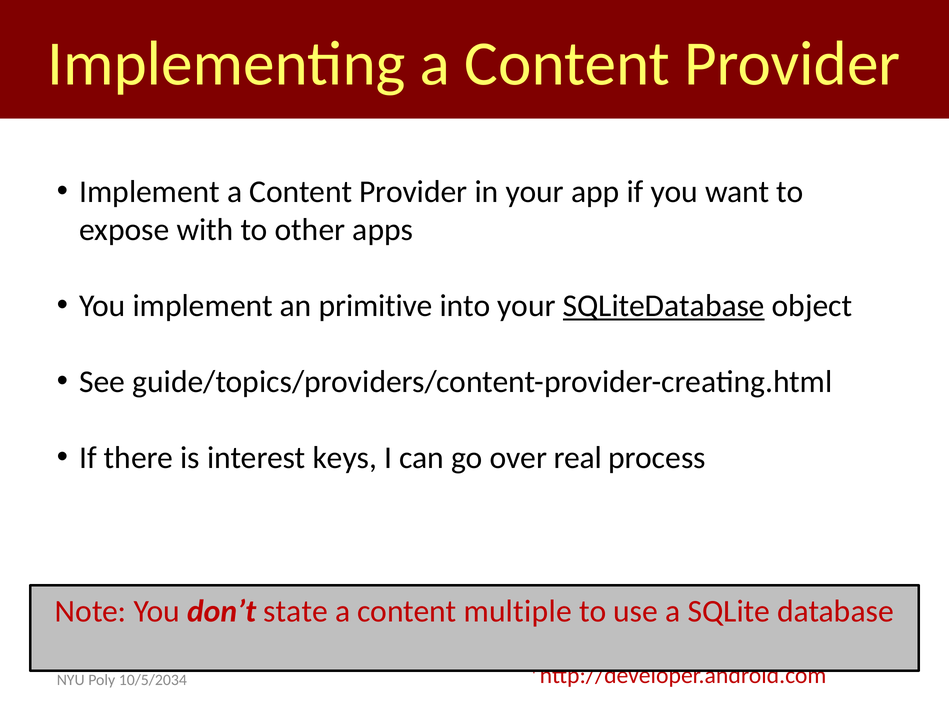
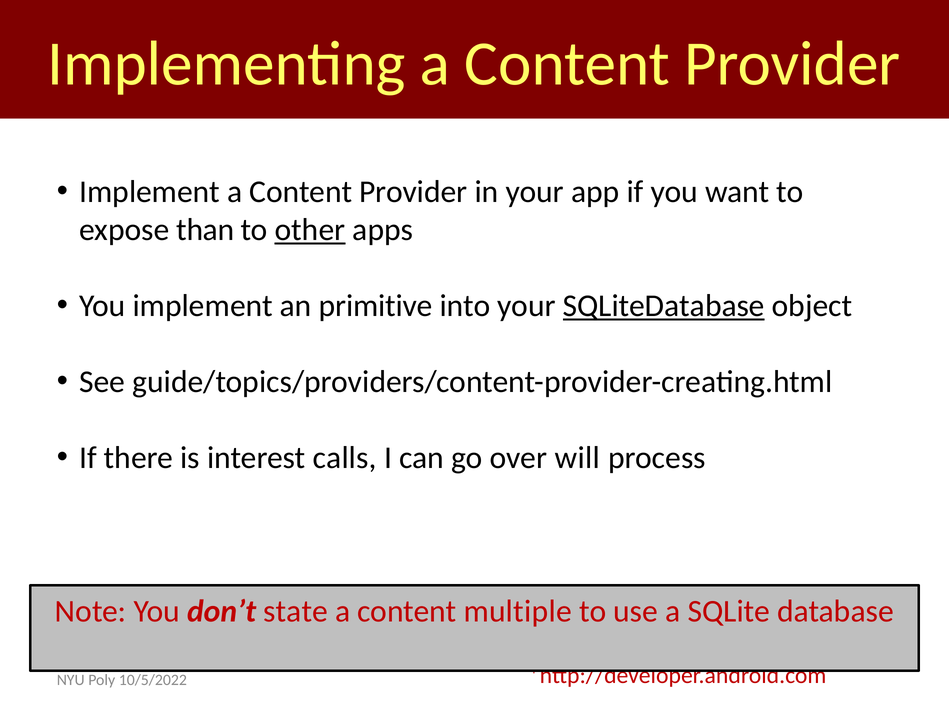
with: with -> than
other underline: none -> present
keys: keys -> calls
real: real -> will
10/5/2034: 10/5/2034 -> 10/5/2022
